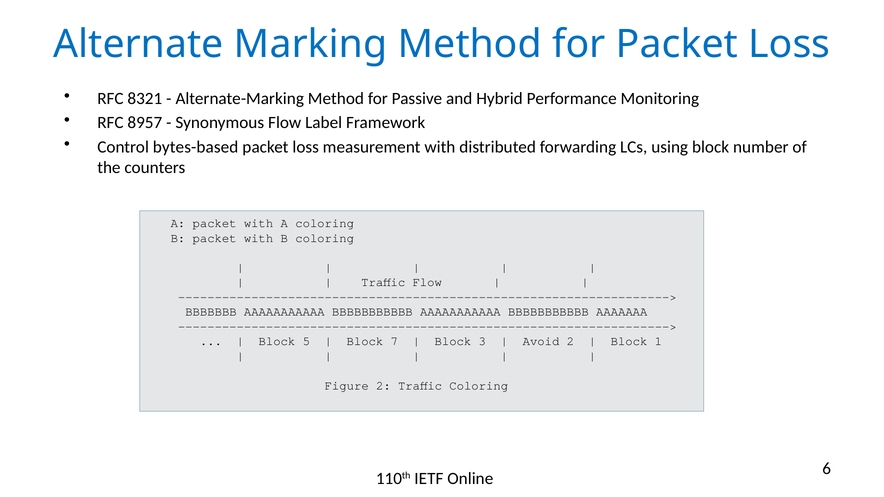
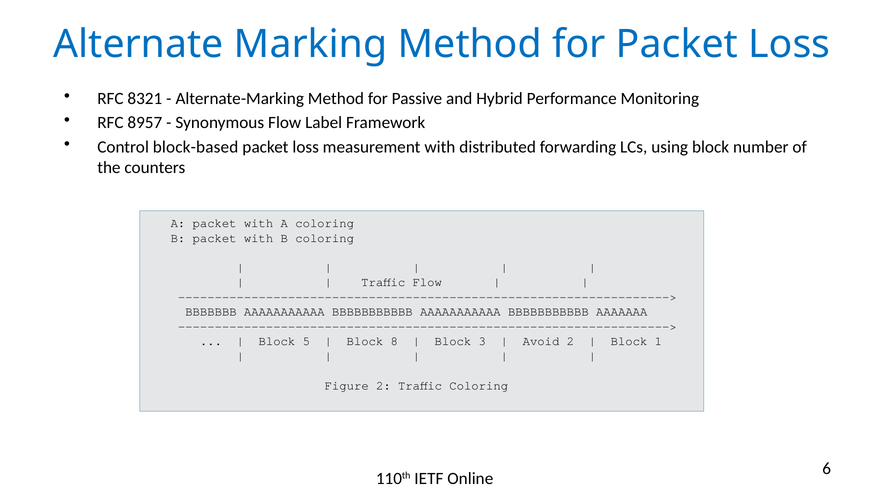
bytes-based: bytes-based -> block-based
7: 7 -> 8
